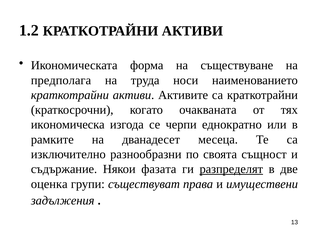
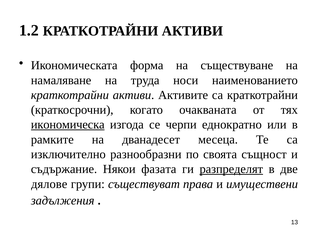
предполага: предполага -> намаляване
икономическа underline: none -> present
оценка: оценка -> дялове
